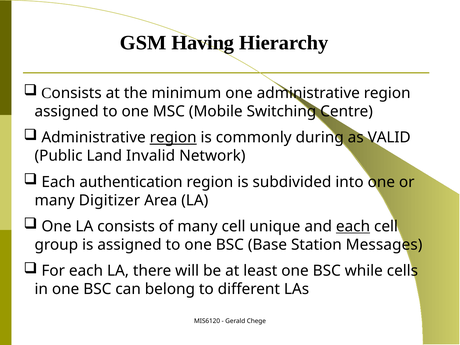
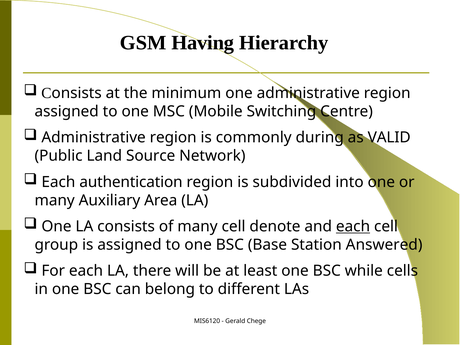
region at (173, 137) underline: present -> none
Invalid: Invalid -> Source
Digitizer: Digitizer -> Auxiliary
unique: unique -> denote
Messages: Messages -> Answered
